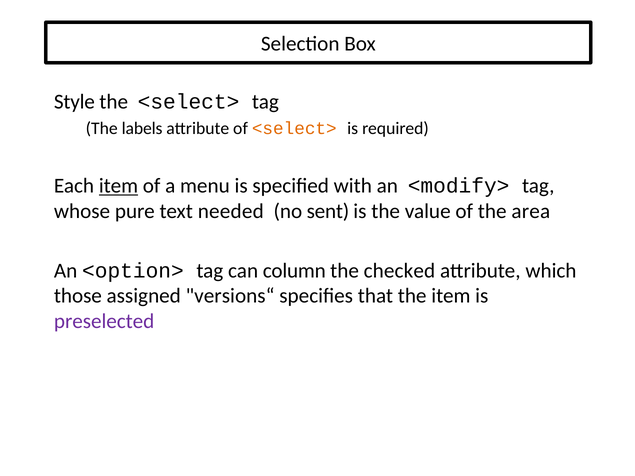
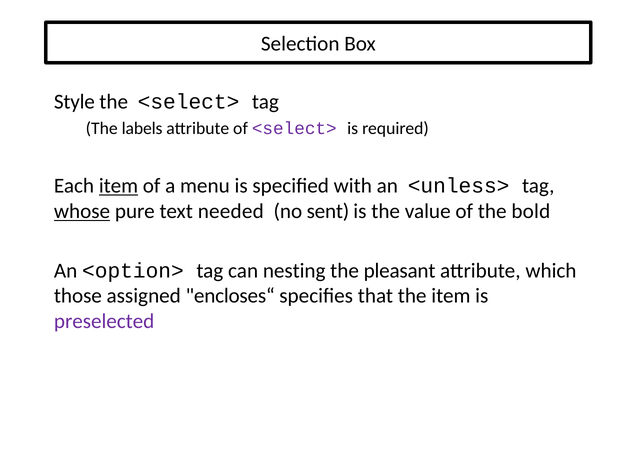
<select> at (294, 129) colour: orange -> purple
<modify>: <modify> -> <unless>
whose underline: none -> present
area: area -> bold
column: column -> nesting
checked: checked -> pleasant
versions“: versions“ -> encloses“
